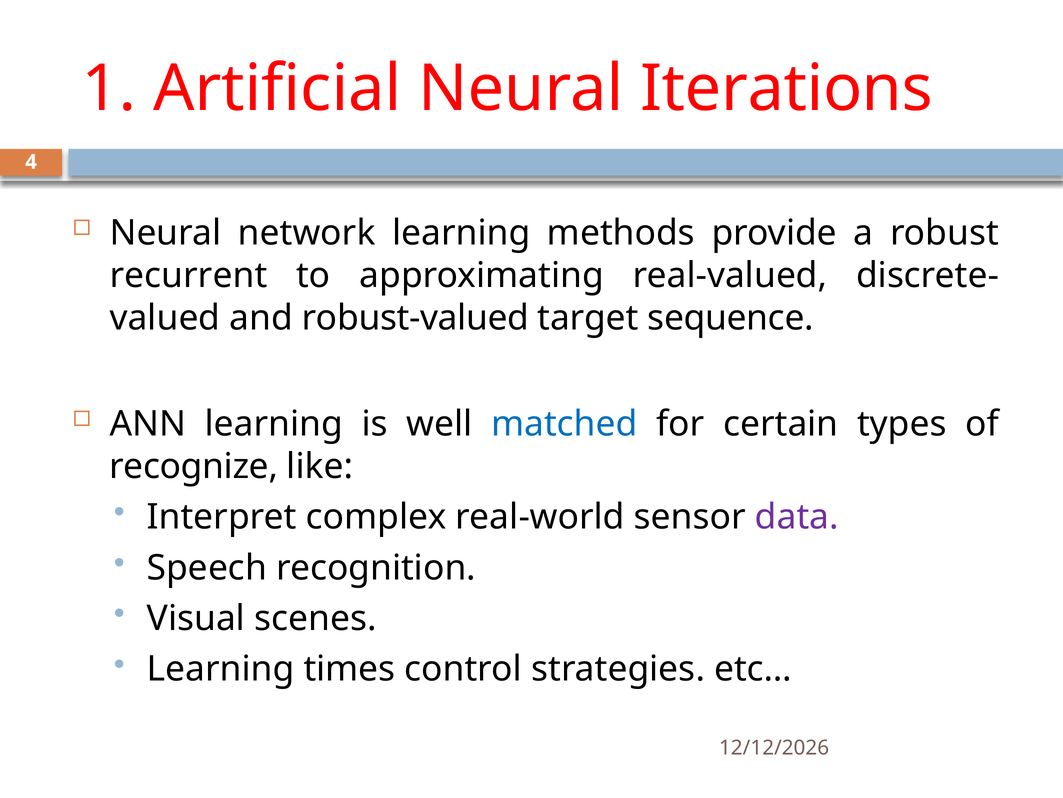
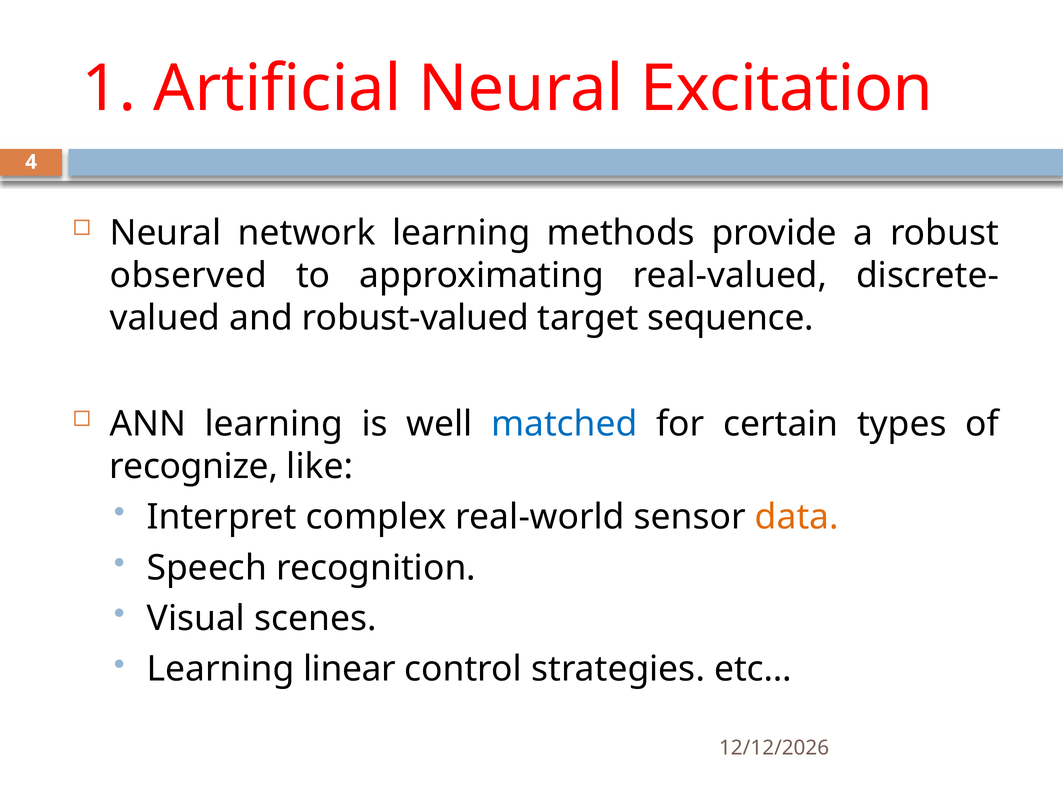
Iterations: Iterations -> Excitation
recurrent: recurrent -> observed
data colour: purple -> orange
times: times -> linear
